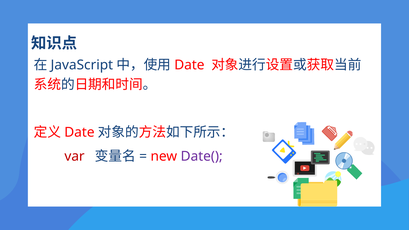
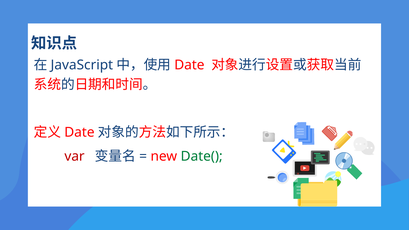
Date( colour: purple -> green
